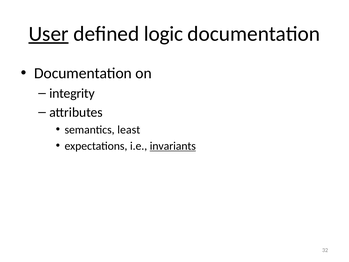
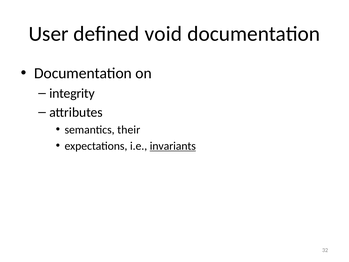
User underline: present -> none
logic: logic -> void
least: least -> their
